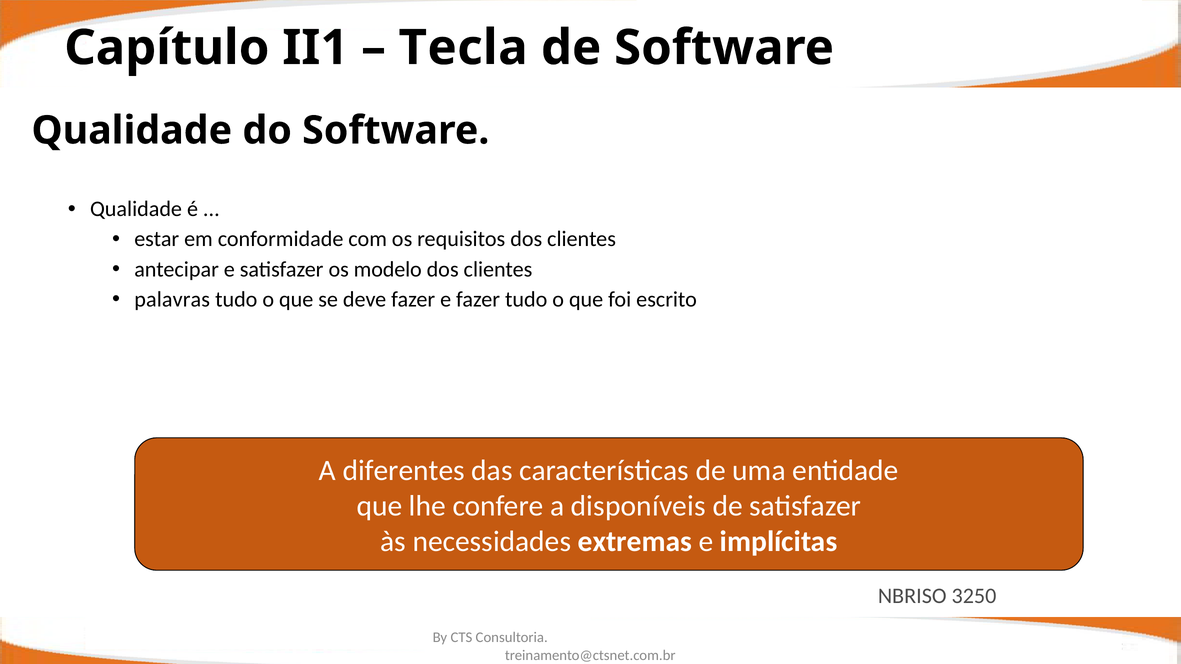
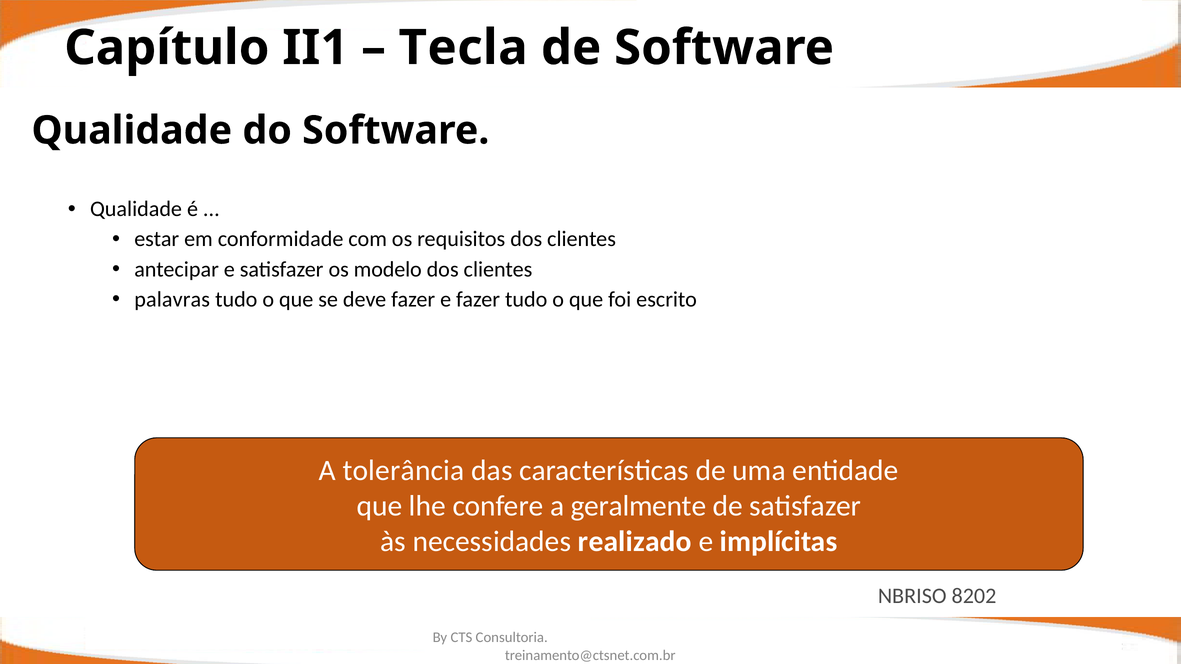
diferentes: diferentes -> tolerância
disponíveis: disponíveis -> geralmente
extremas: extremas -> realizado
3250: 3250 -> 8202
